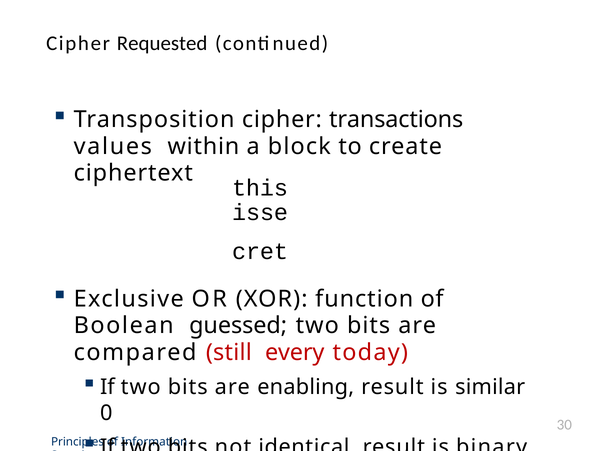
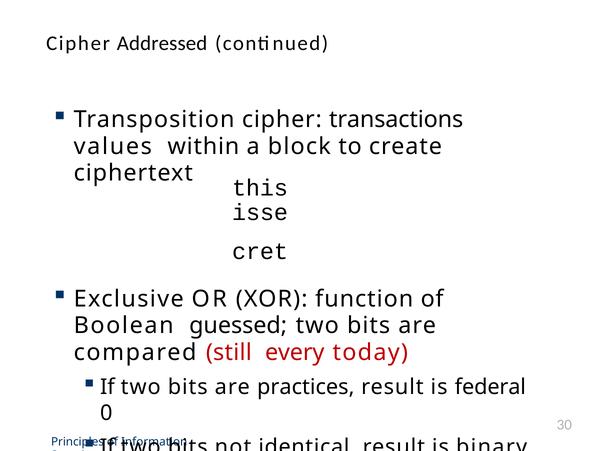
Requested: Requested -> Addressed
enabling: enabling -> practices
similar: similar -> federal
